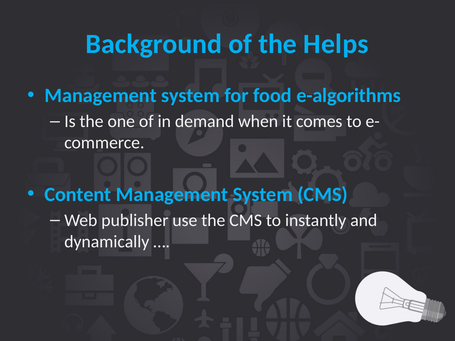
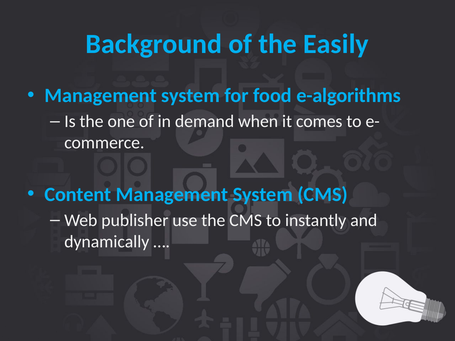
Helps: Helps -> Easily
